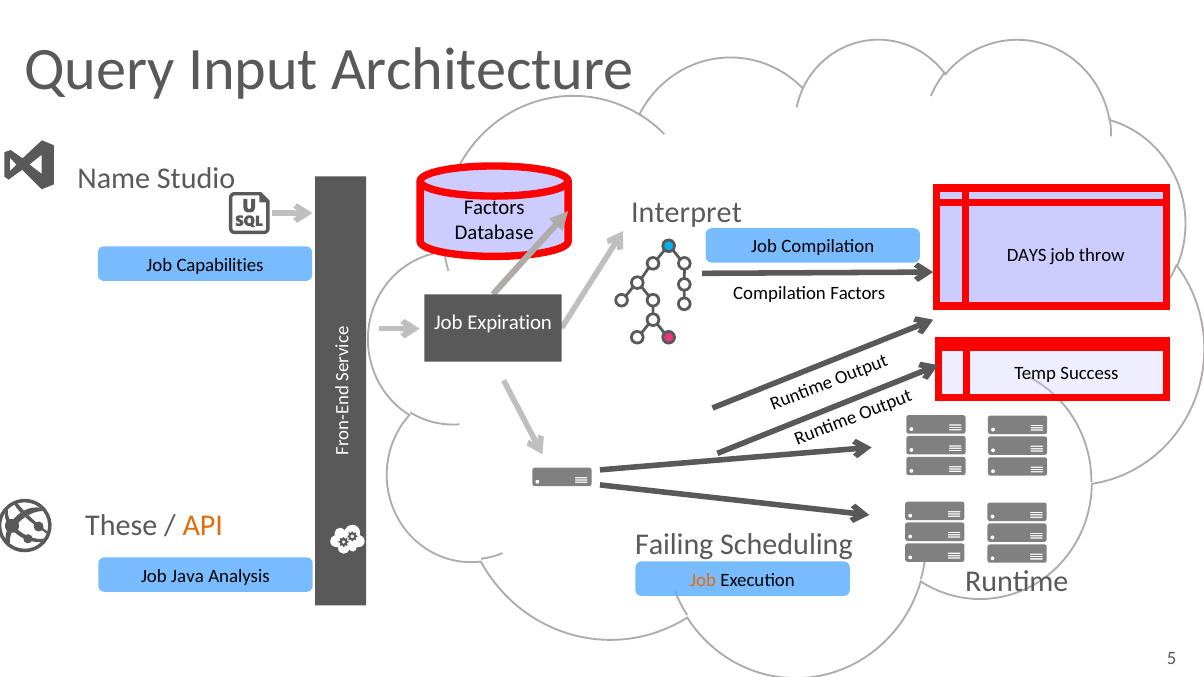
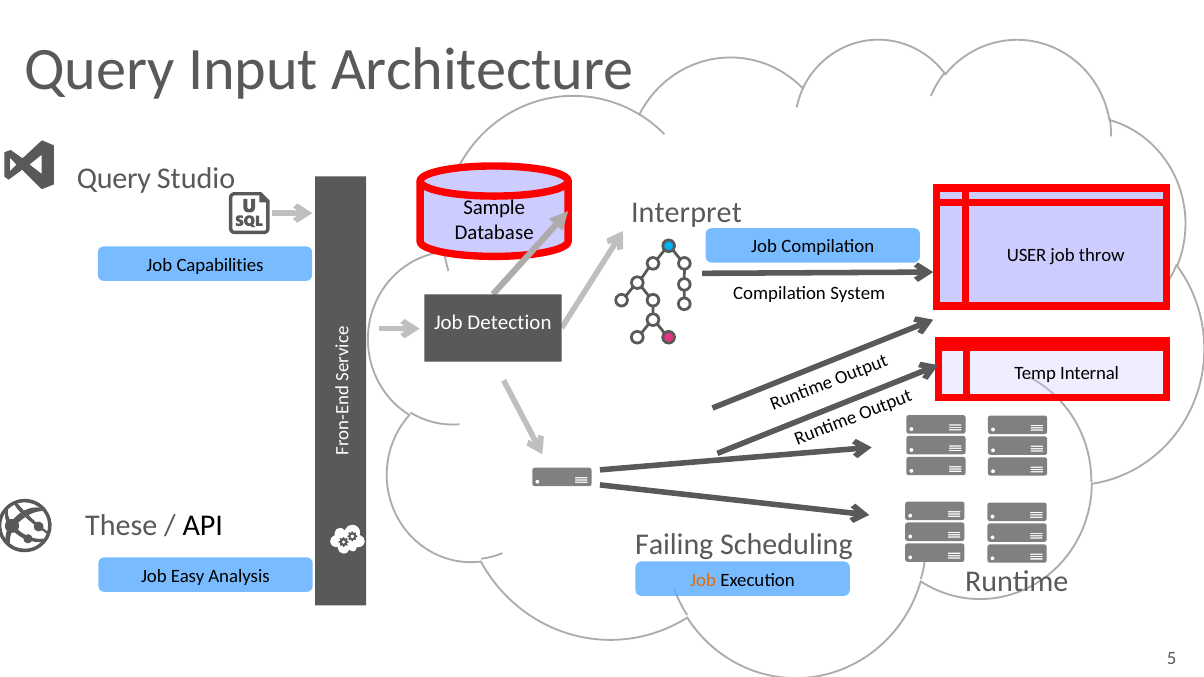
Name at (114, 178): Name -> Query
Factors at (494, 208): Factors -> Sample
DAYS: DAYS -> USER
Compilation Factors: Factors -> System
Expiration: Expiration -> Detection
Success: Success -> Internal
API colour: orange -> black
Java: Java -> Easy
